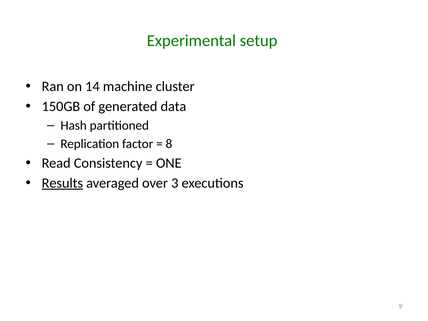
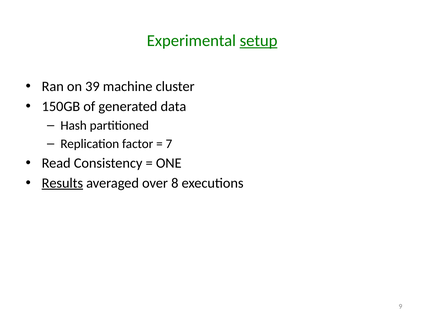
setup underline: none -> present
14: 14 -> 39
8: 8 -> 7
3: 3 -> 8
